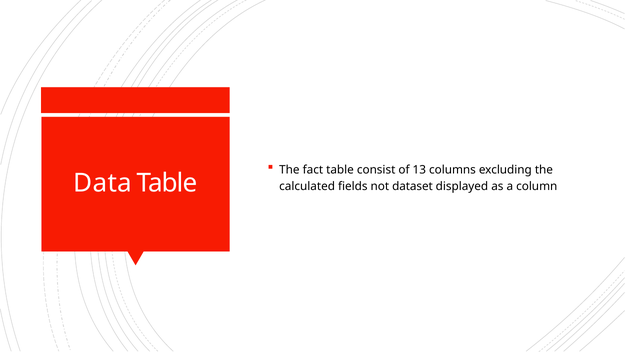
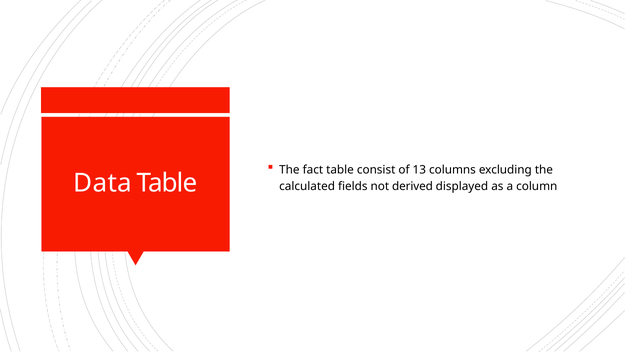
dataset: dataset -> derived
